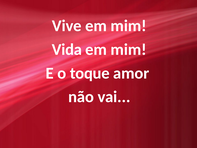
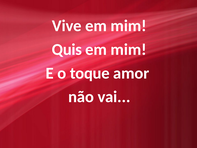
Vida: Vida -> Quis
